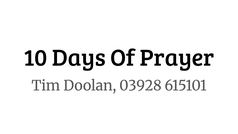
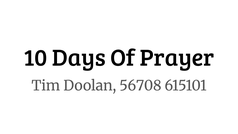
03928: 03928 -> 56708
